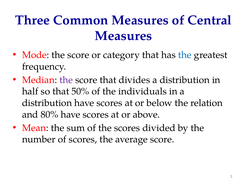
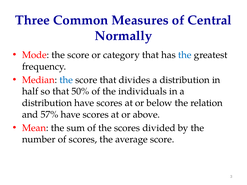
Measures at (123, 36): Measures -> Normally
the at (66, 80) colour: purple -> blue
80%: 80% -> 57%
